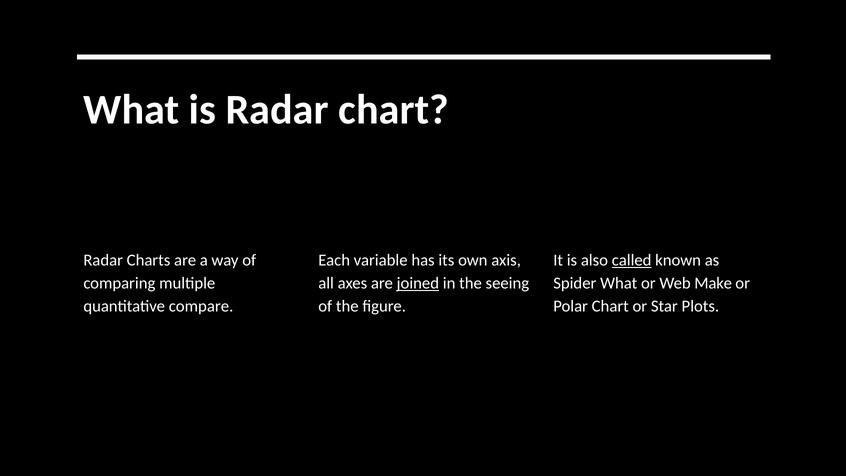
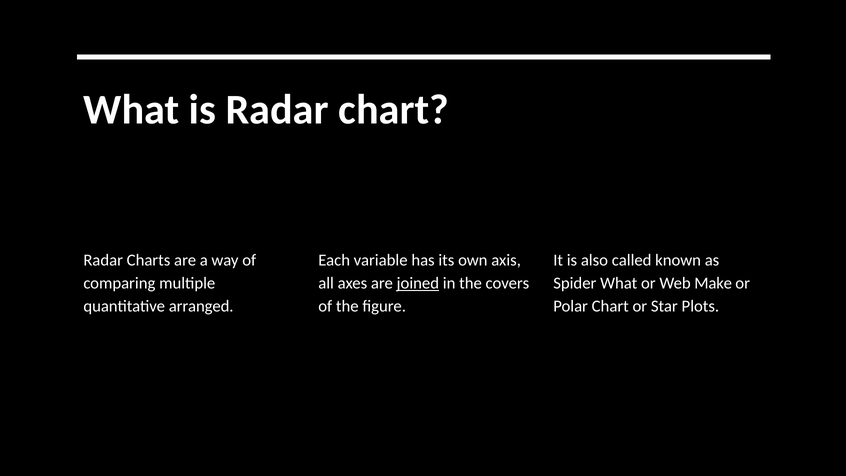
called underline: present -> none
seeing: seeing -> covers
compare: compare -> arranged
